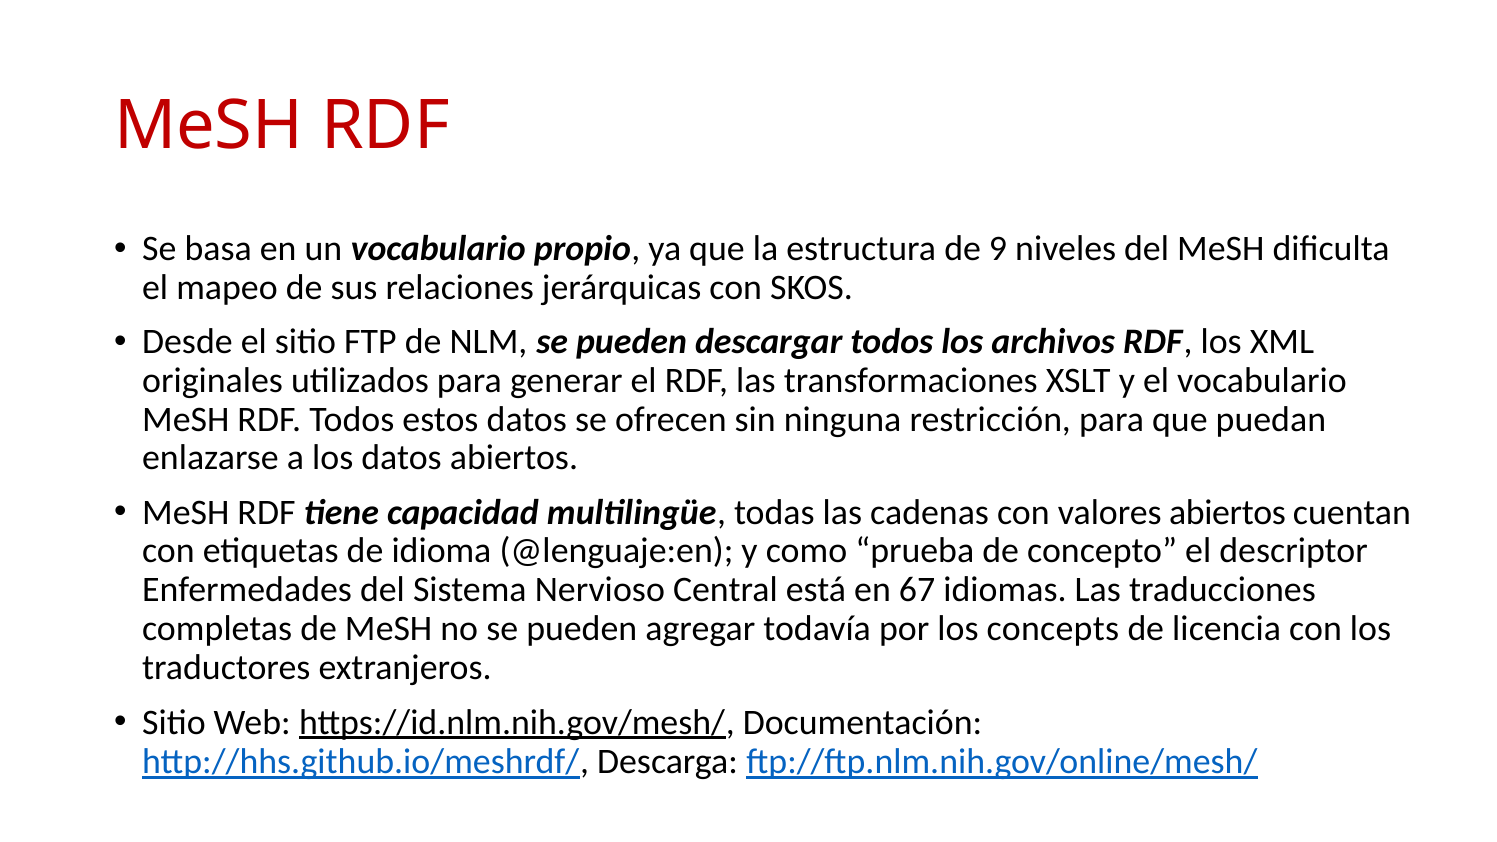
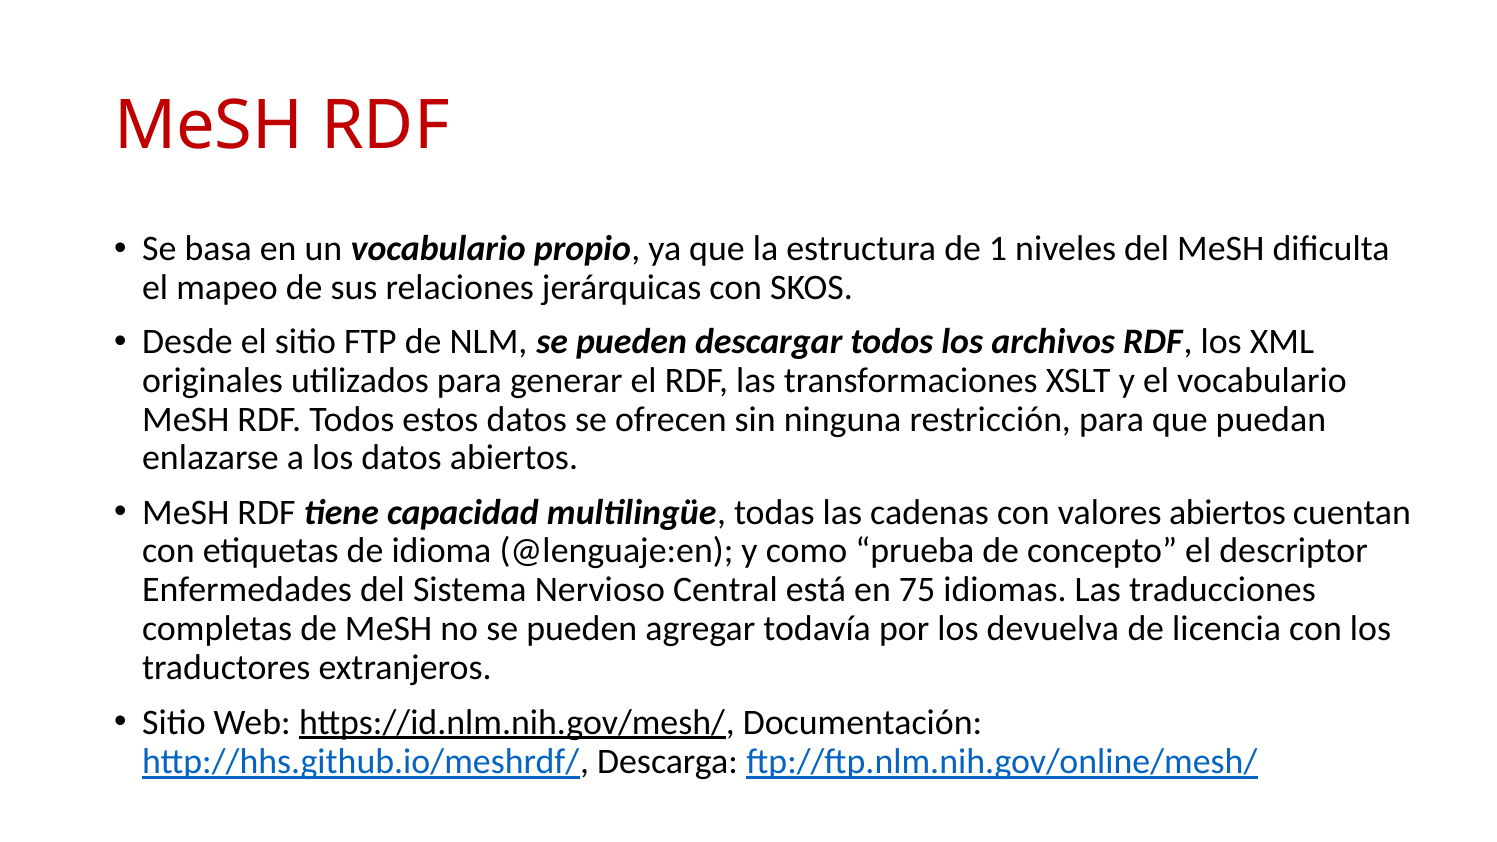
9: 9 -> 1
67: 67 -> 75
concepts: concepts -> devuelva
